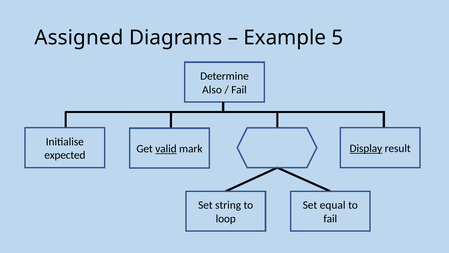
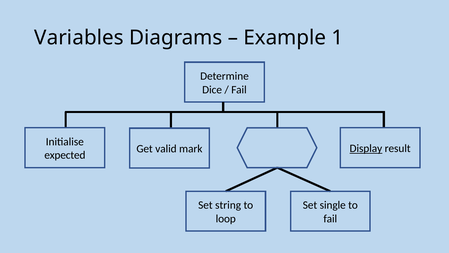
Assigned: Assigned -> Variables
5: 5 -> 1
Also: Also -> Dice
valid underline: present -> none
equal: equal -> single
